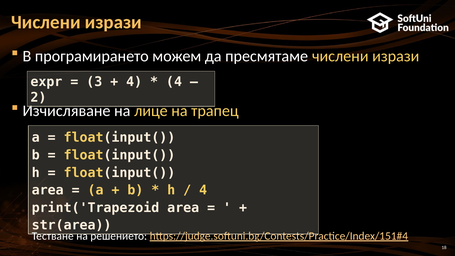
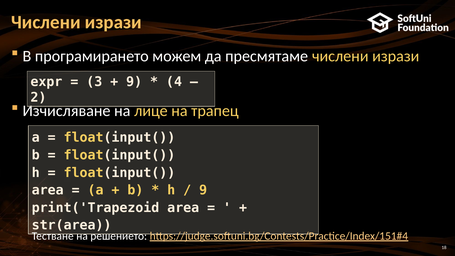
4 at (134, 82): 4 -> 9
4 at (203, 190): 4 -> 9
